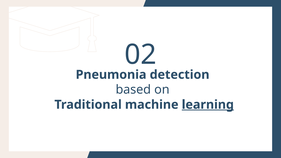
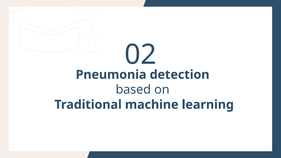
learning underline: present -> none
